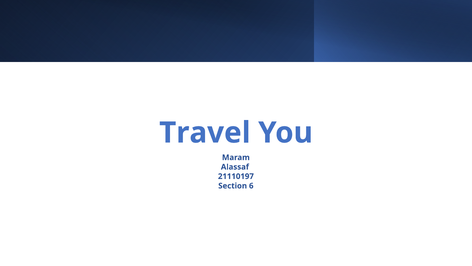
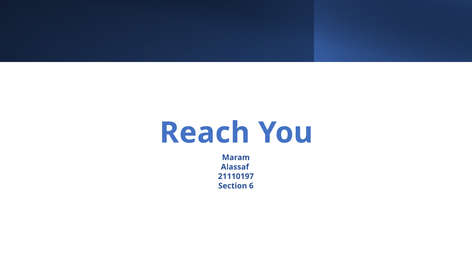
Travel: Travel -> Reach
